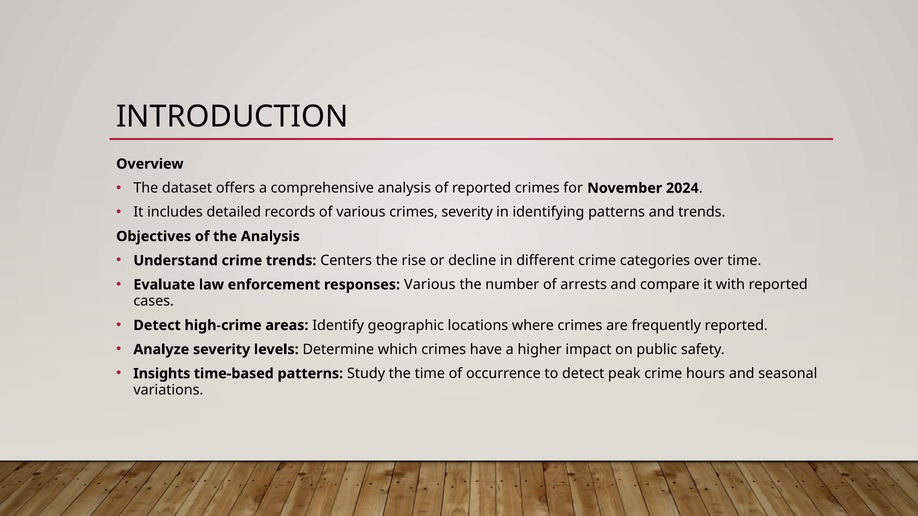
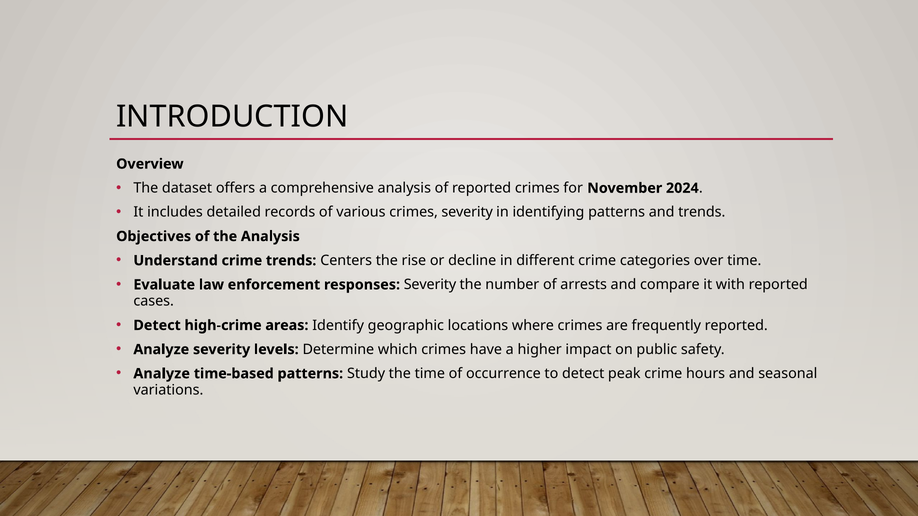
responses Various: Various -> Severity
Insights at (162, 374): Insights -> Analyze
